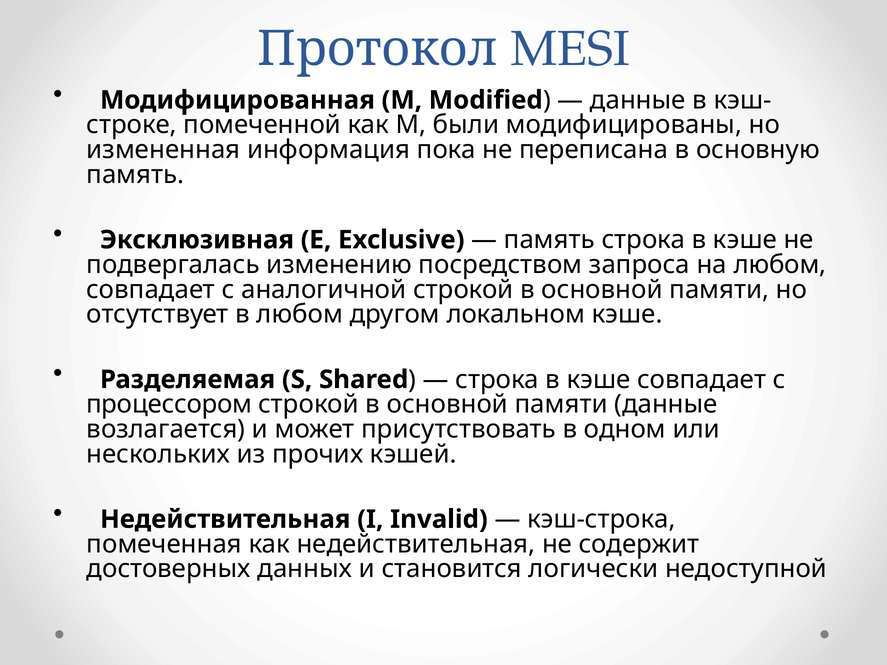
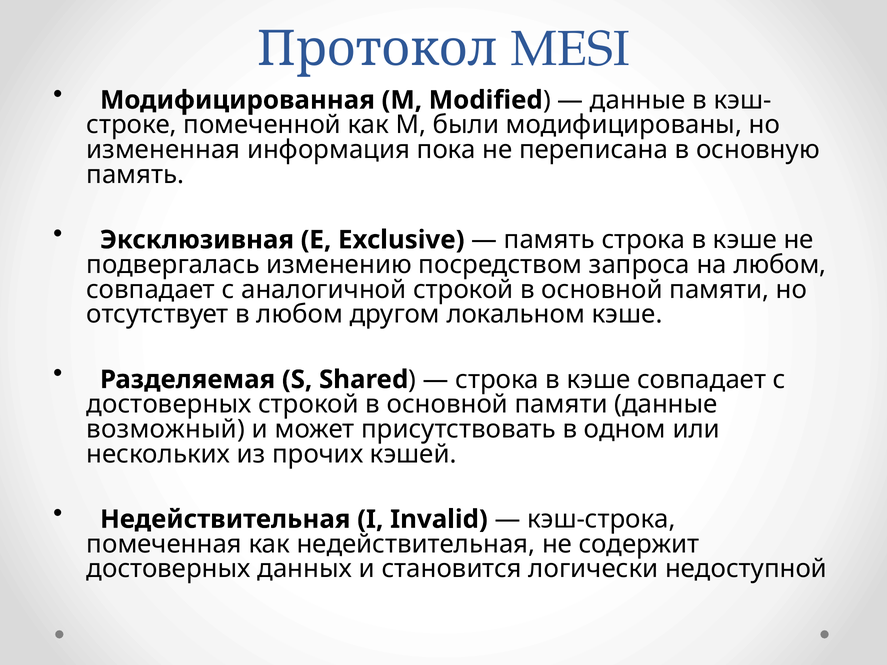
процессором at (169, 405): процессором -> достоверных
возлагается: возлагается -> возможный
